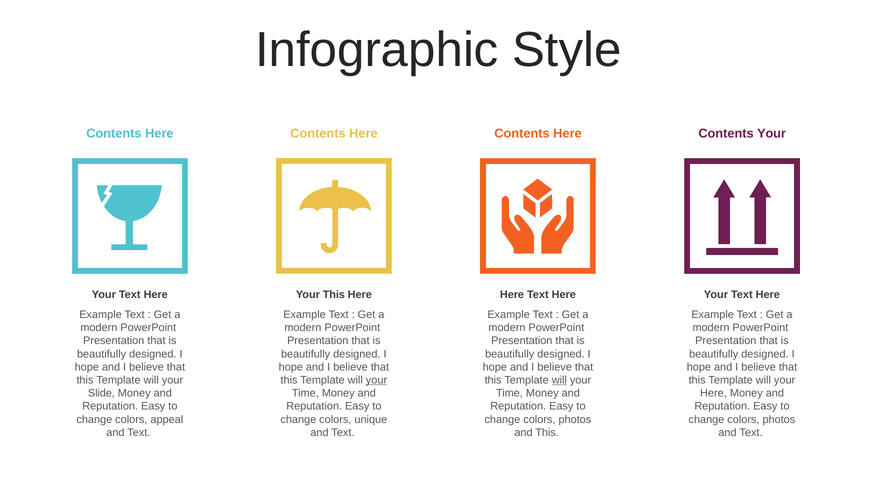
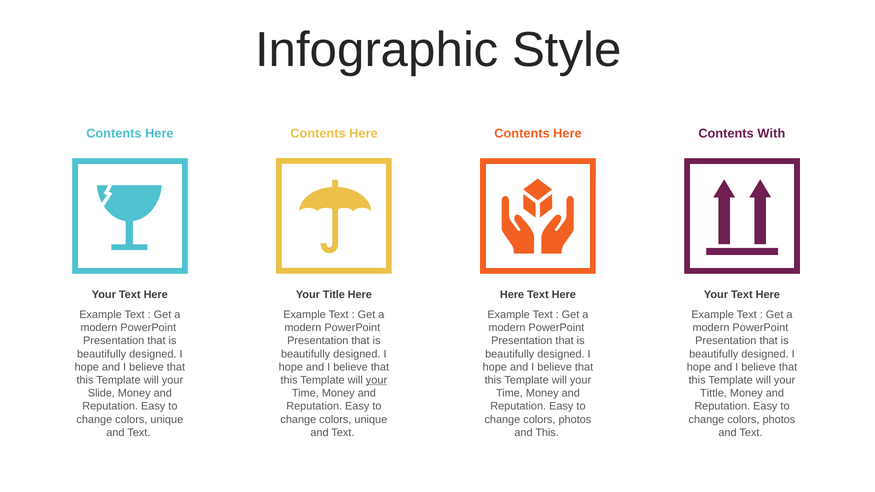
Contents Your: Your -> With
Your This: This -> Title
will at (559, 380) underline: present -> none
Here at (713, 393): Here -> Tittle
appeal at (167, 420): appeal -> unique
